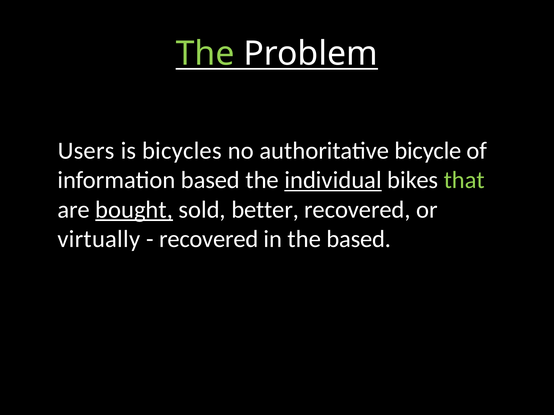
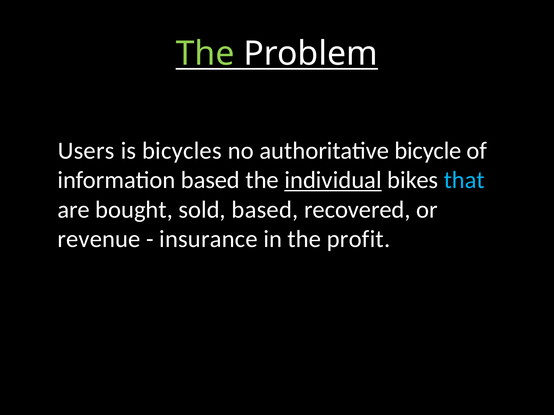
that colour: light green -> light blue
bought underline: present -> none
sold better: better -> based
virtually: virtually -> revenue
recovered at (209, 239): recovered -> insurance
the based: based -> profit
